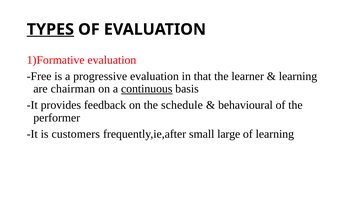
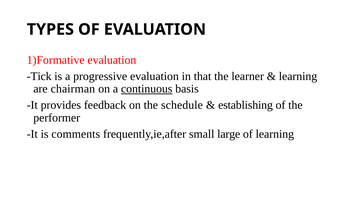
TYPES underline: present -> none
Free: Free -> Tick
behavioural: behavioural -> establishing
customers: customers -> comments
